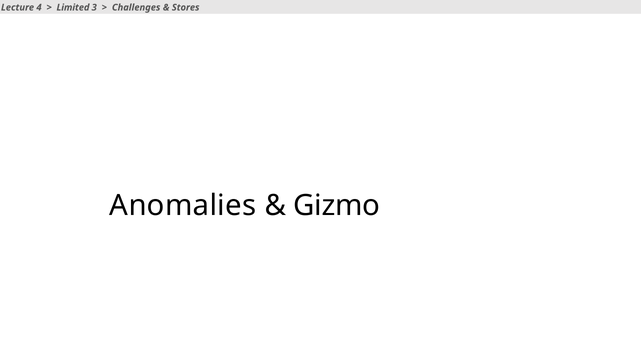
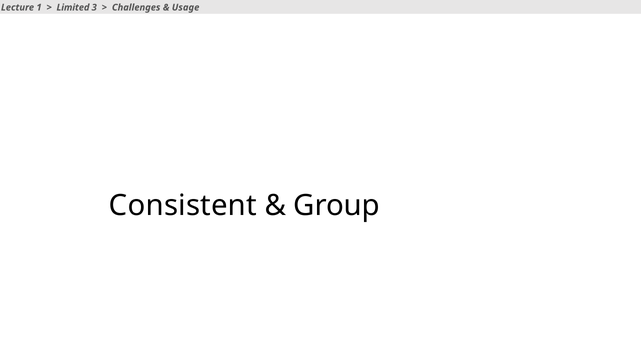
4: 4 -> 1
Stores: Stores -> Usage
Anomalies: Anomalies -> Consistent
Gizmo: Gizmo -> Group
